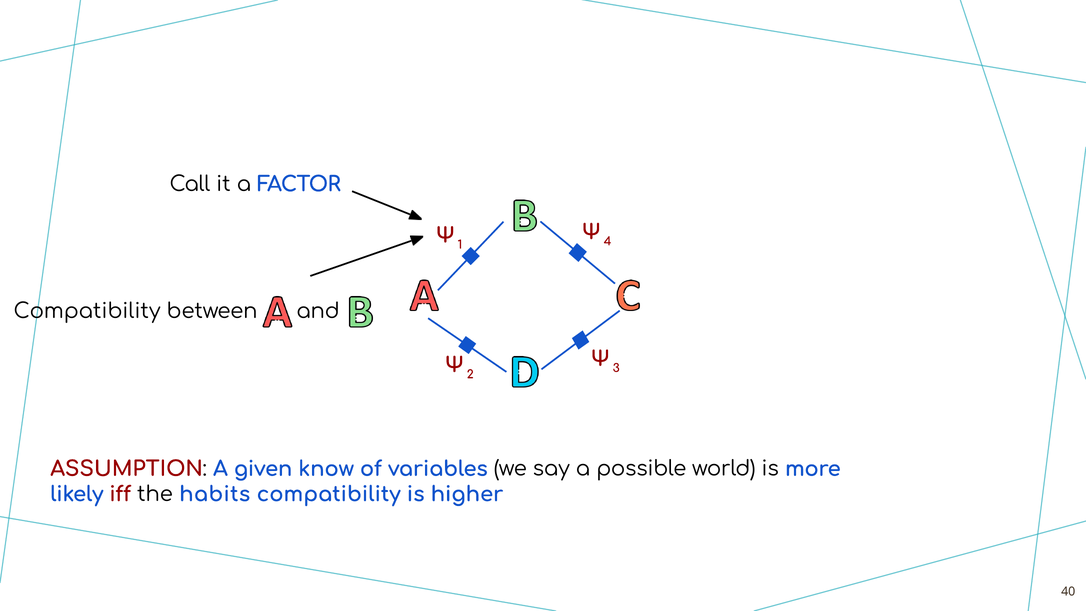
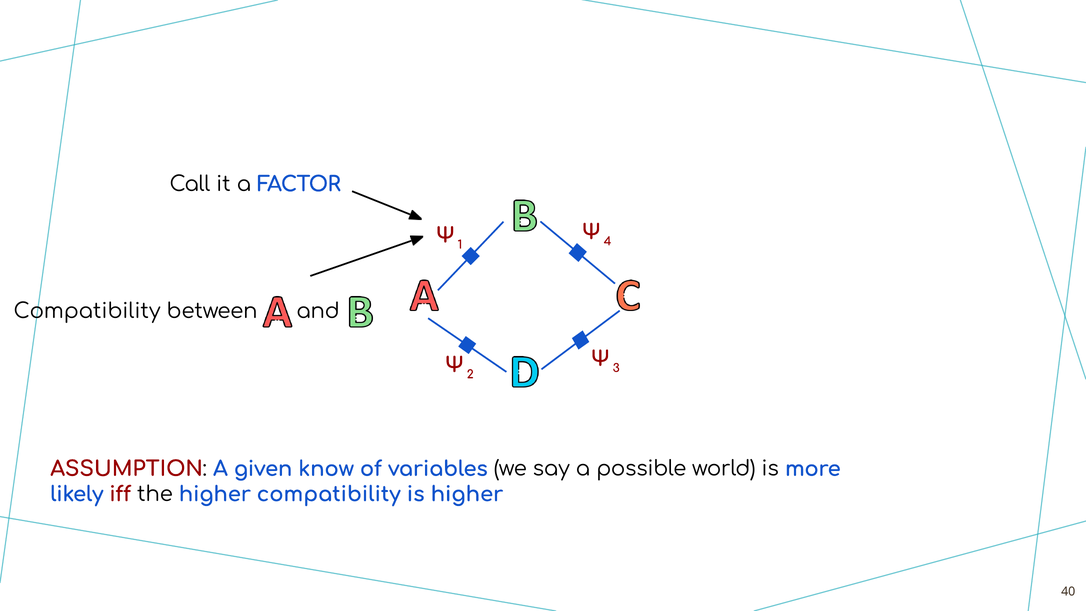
the habits: habits -> higher
